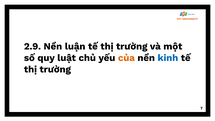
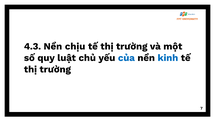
2.9: 2.9 -> 4.3
luận: luận -> chịu
của colour: orange -> blue
